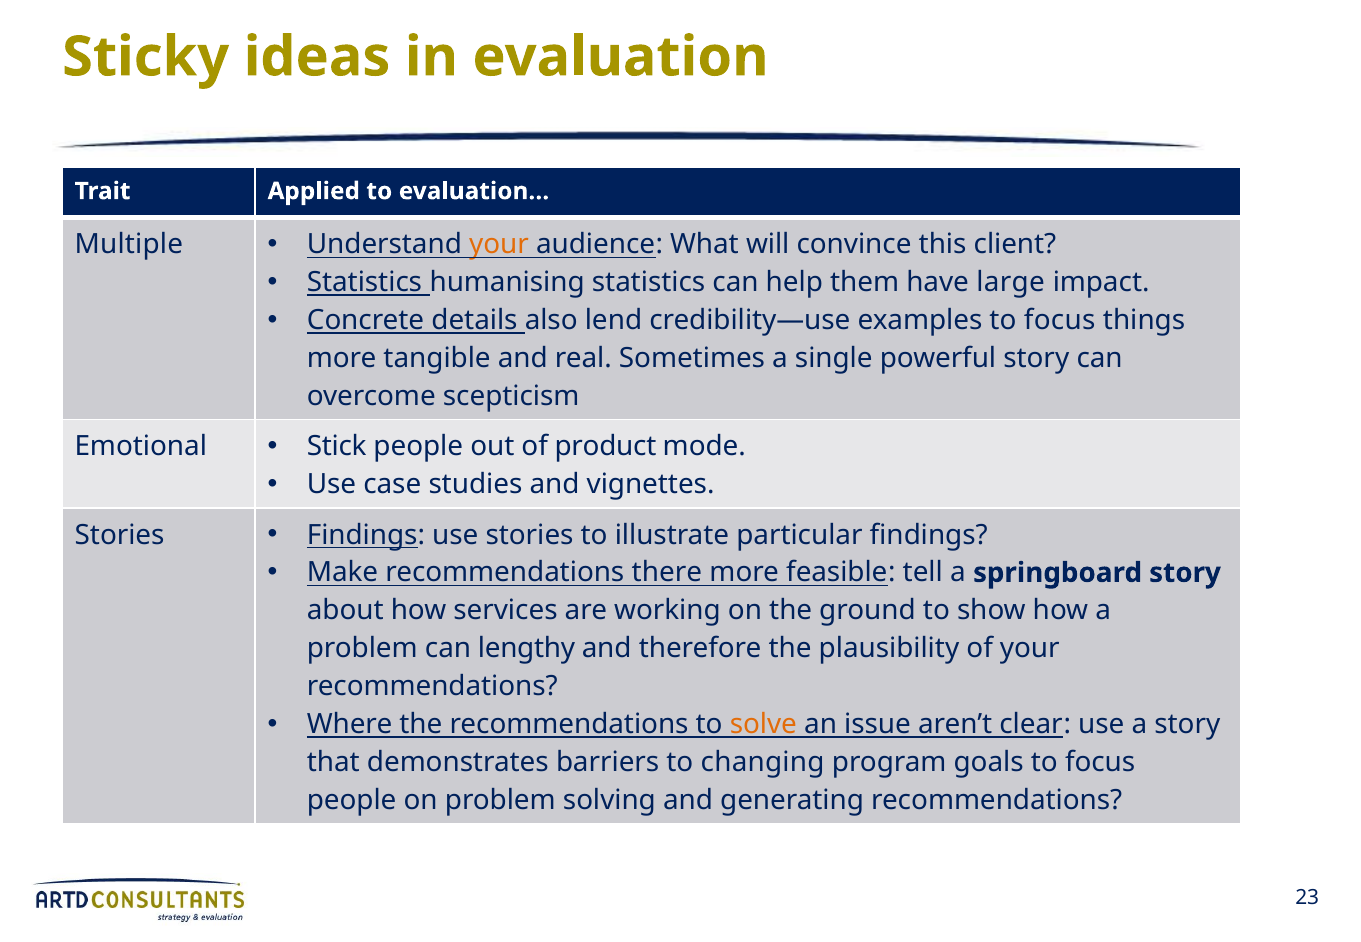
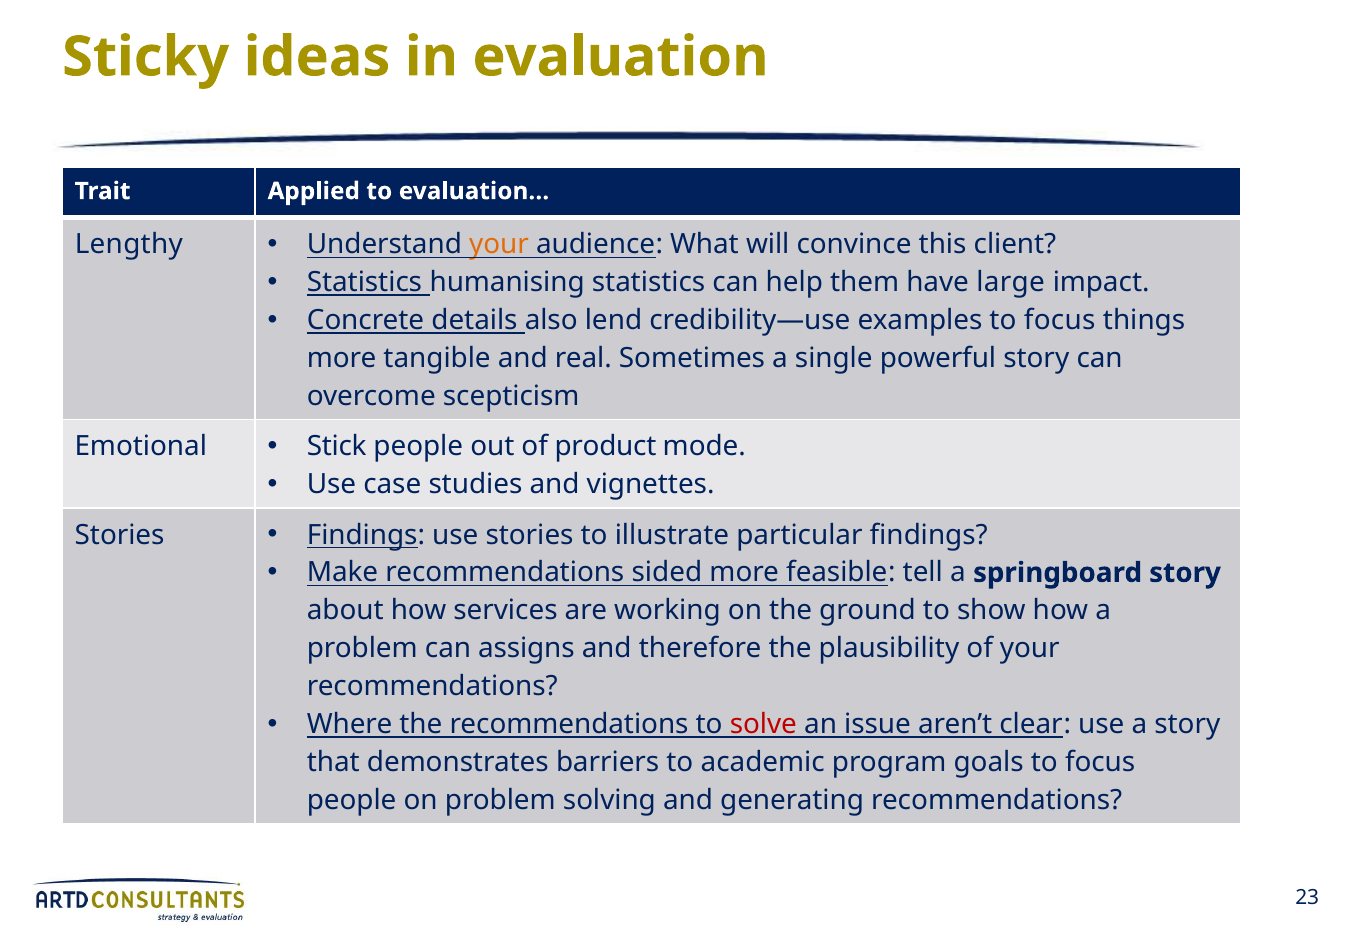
Multiple: Multiple -> Lengthy
there: there -> sided
lengthy: lengthy -> assigns
solve colour: orange -> red
changing: changing -> academic
